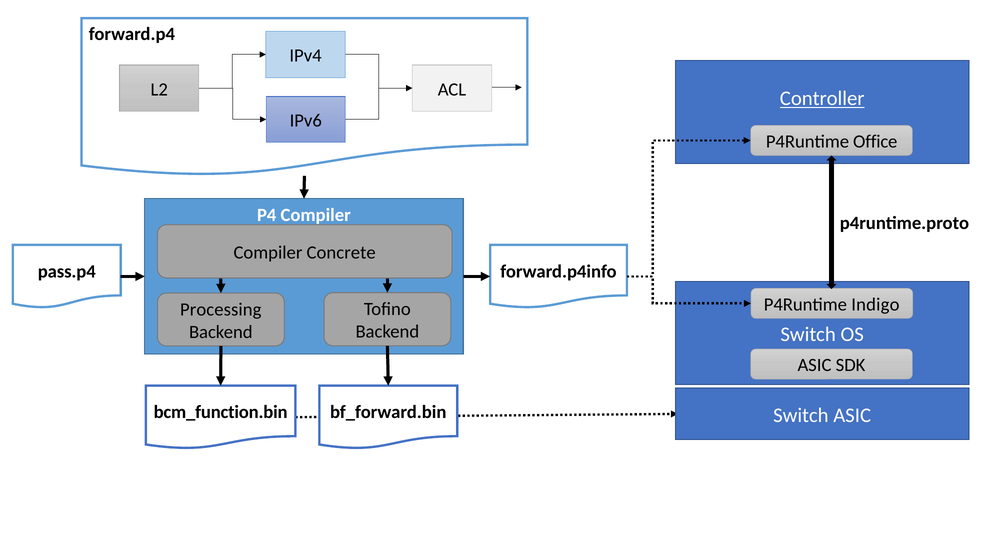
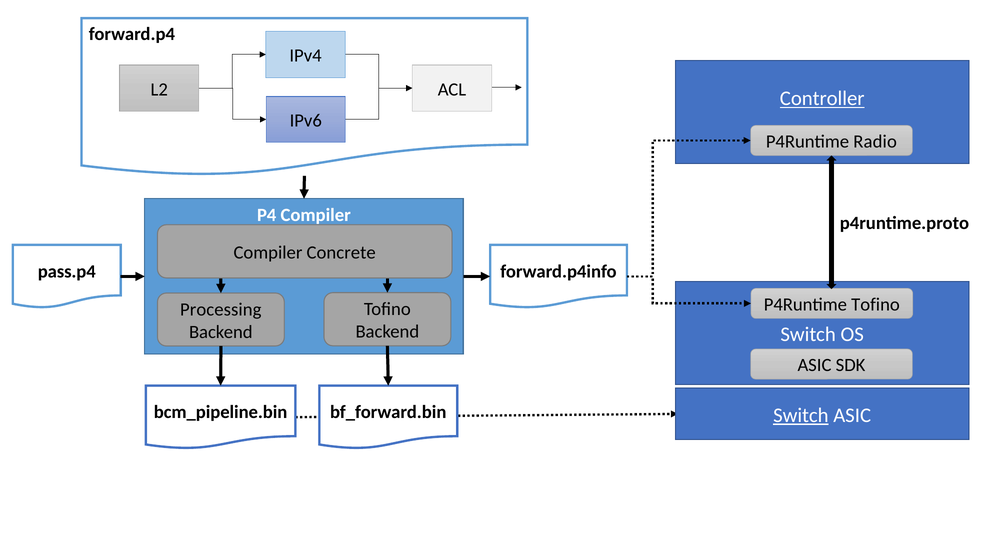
Office: Office -> Radio
P4Runtime Indigo: Indigo -> Tofino
bcm_function.bin: bcm_function.bin -> bcm_pipeline.bin
Switch at (801, 416) underline: none -> present
